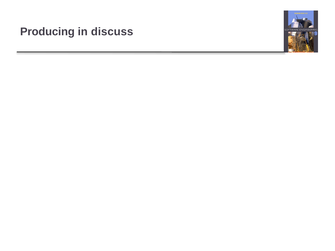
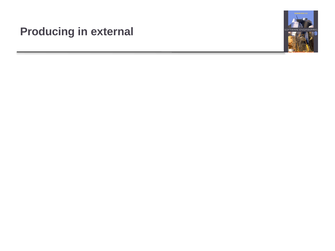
discuss: discuss -> external
